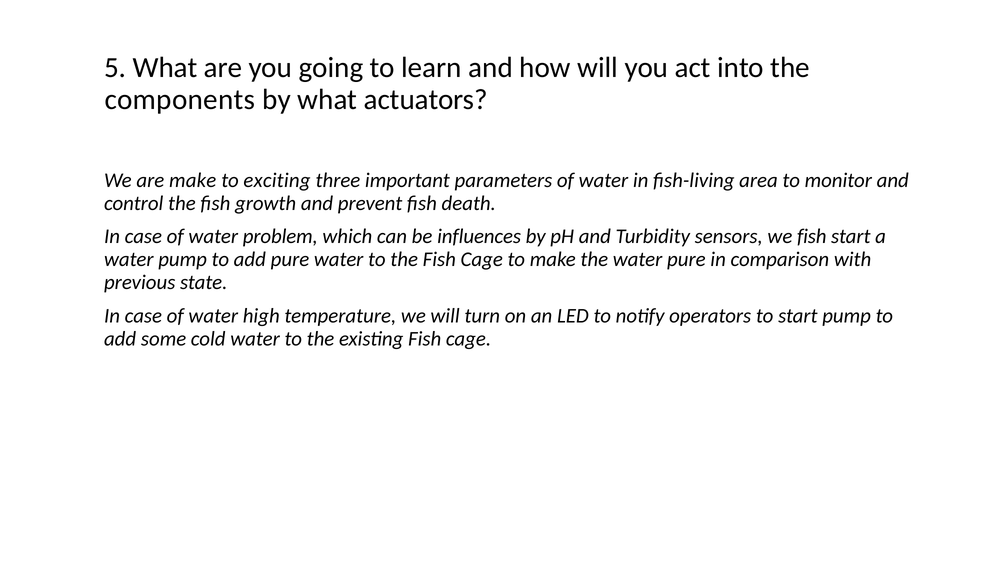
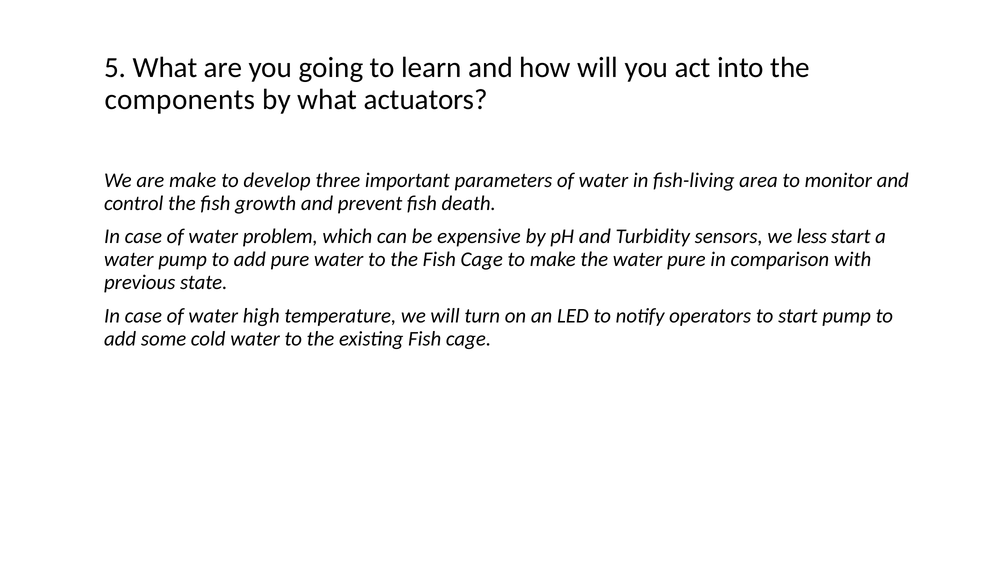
exciting: exciting -> develop
influences: influences -> expensive
we fish: fish -> less
